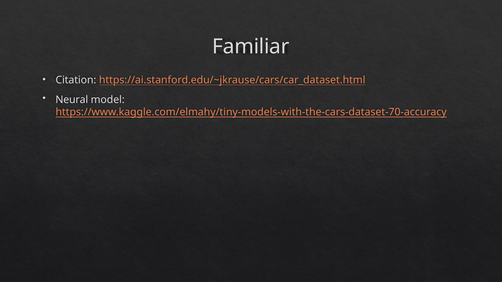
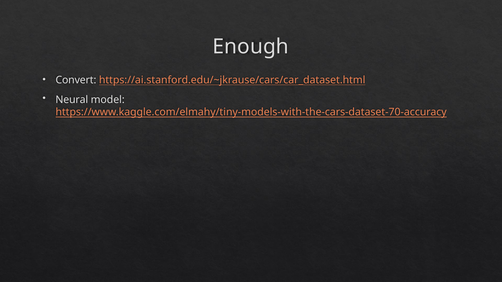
Familiar: Familiar -> Enough
Citation: Citation -> Convert
